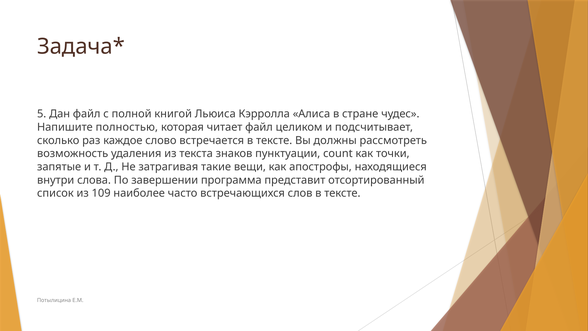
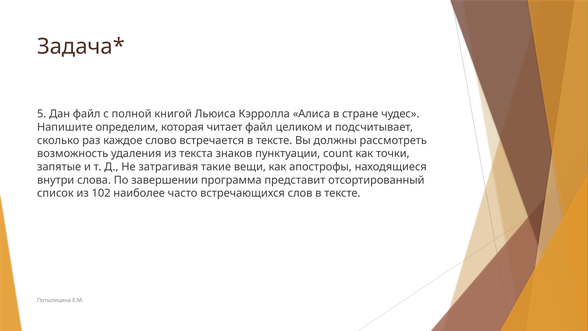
полностью: полностью -> определим
109: 109 -> 102
